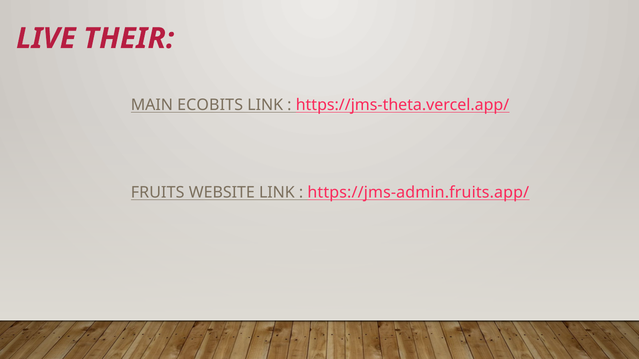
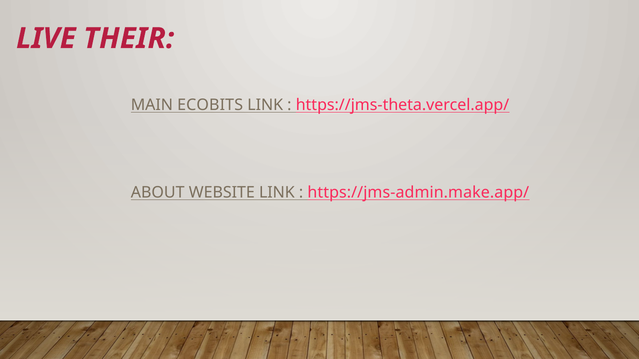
FRUITS: FRUITS -> ABOUT
https://jms-admin.fruits.app/: https://jms-admin.fruits.app/ -> https://jms-admin.make.app/
